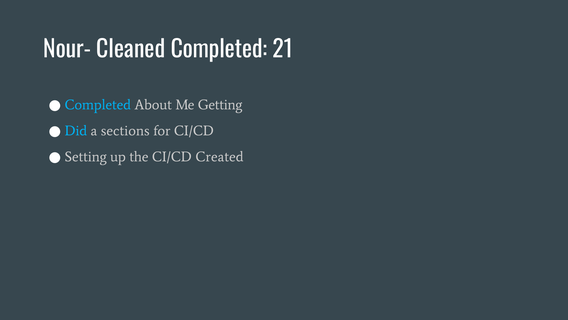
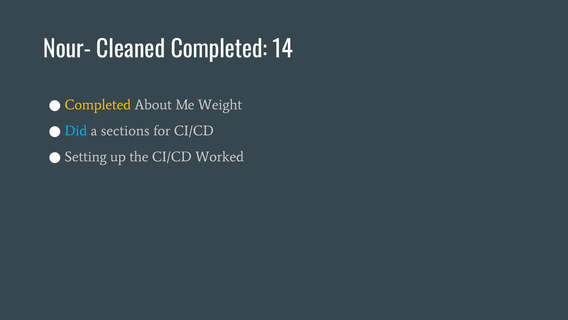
21: 21 -> 14
Completed at (98, 105) colour: light blue -> yellow
Getting: Getting -> Weight
Created: Created -> Worked
